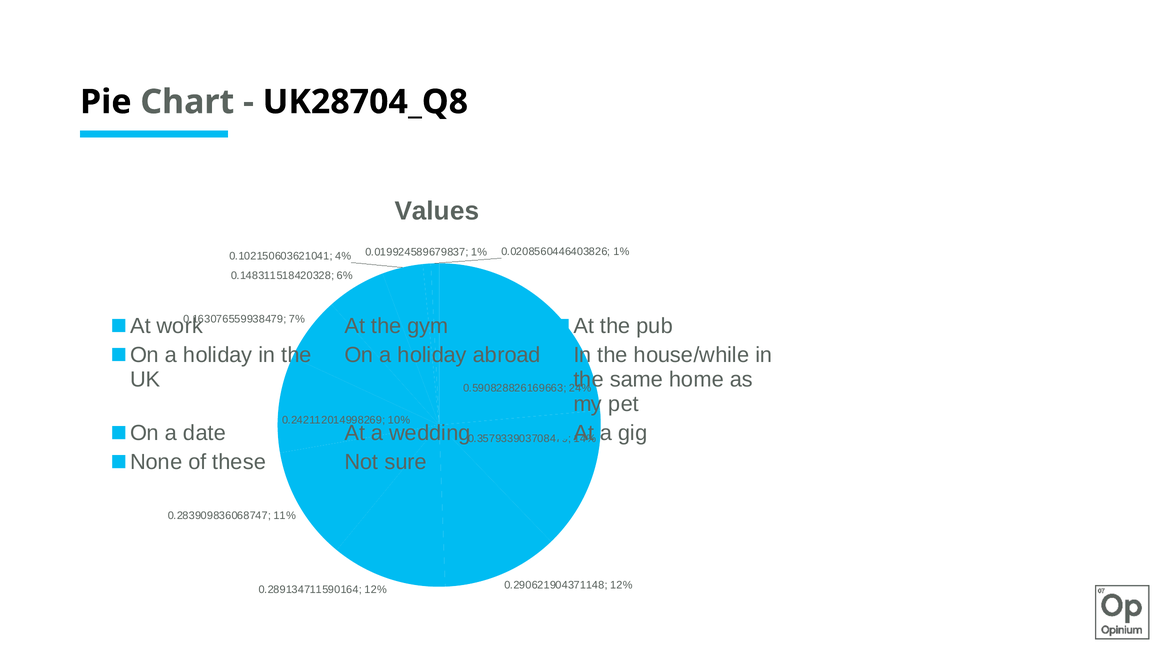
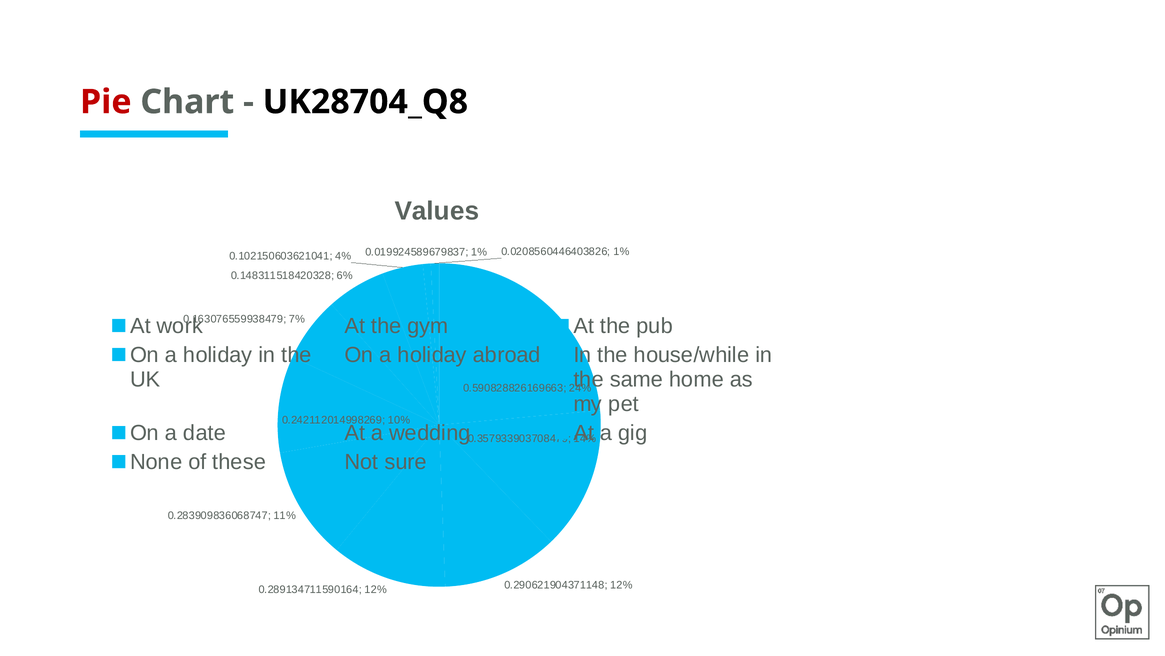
Pie colour: black -> red
